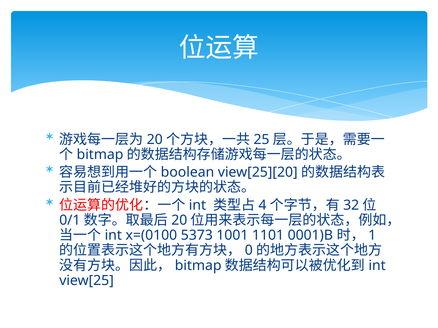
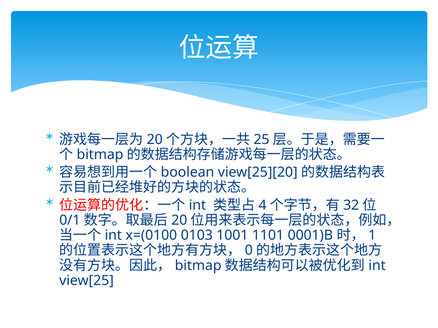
5373: 5373 -> 0103
